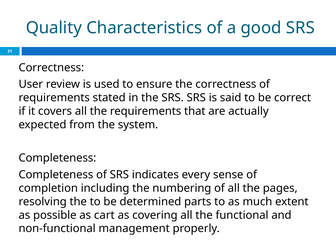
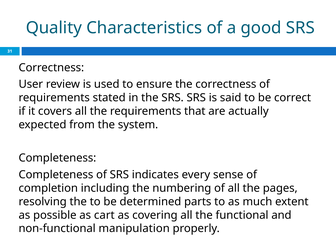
management: management -> manipulation
